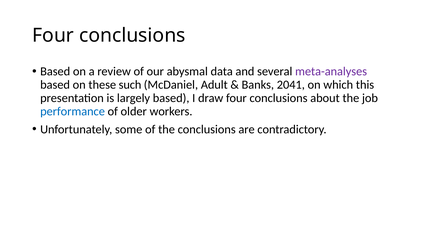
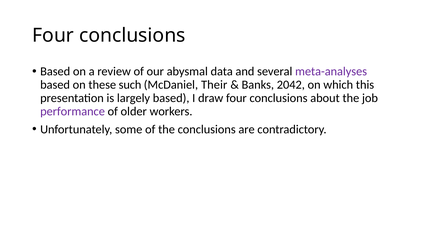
Adult: Adult -> Their
2041: 2041 -> 2042
performance colour: blue -> purple
